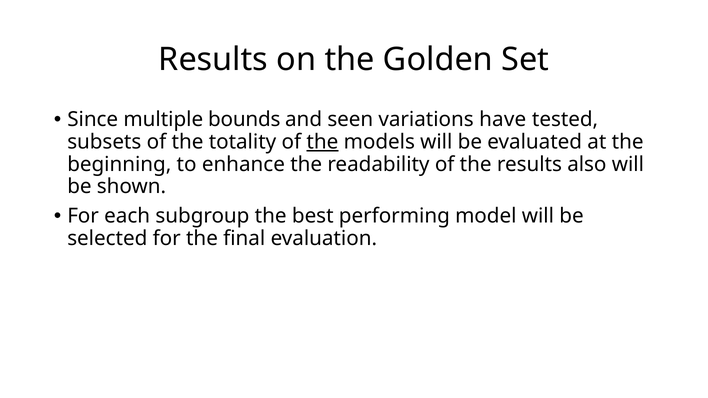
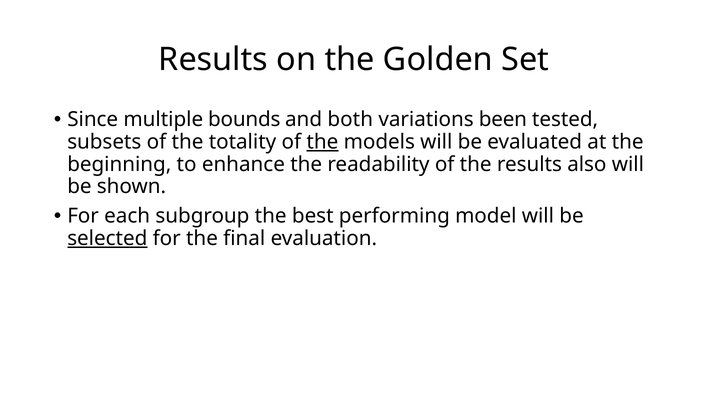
seen: seen -> both
have: have -> been
selected underline: none -> present
